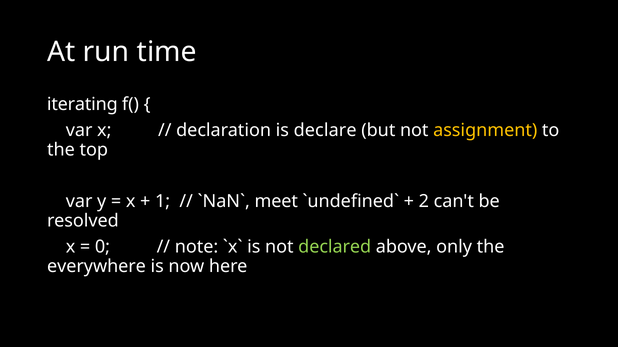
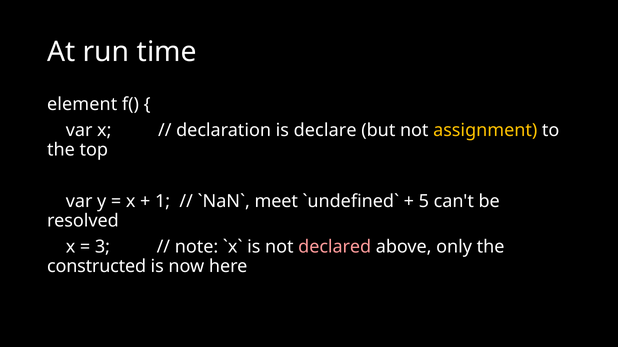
iterating: iterating -> element
2: 2 -> 5
0: 0 -> 3
declared colour: light green -> pink
everywhere: everywhere -> constructed
